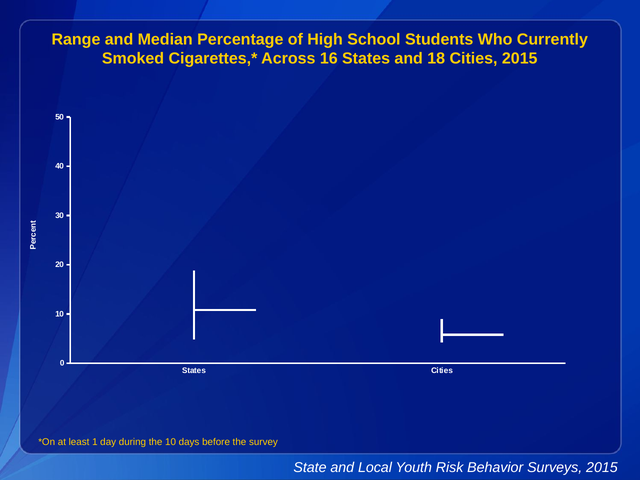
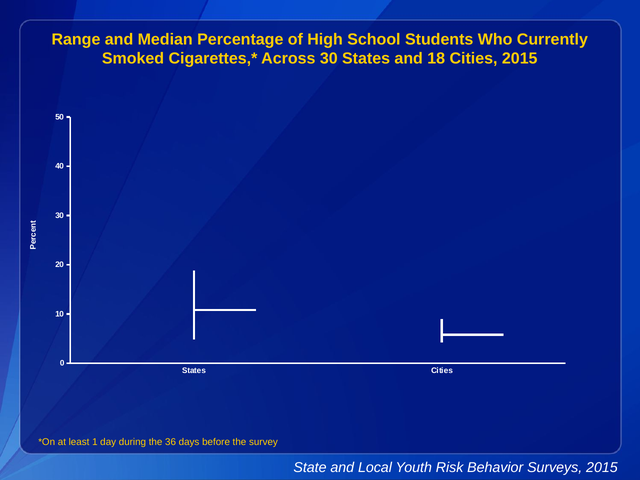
Across 16: 16 -> 30
the 10: 10 -> 36
